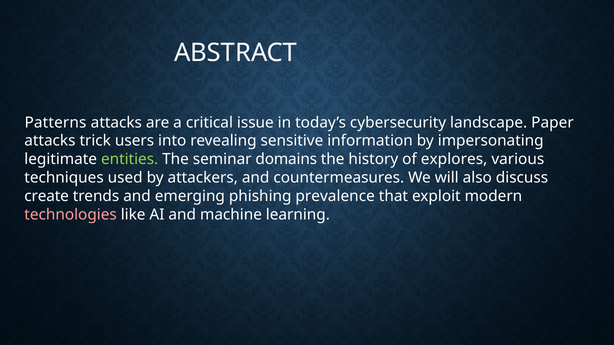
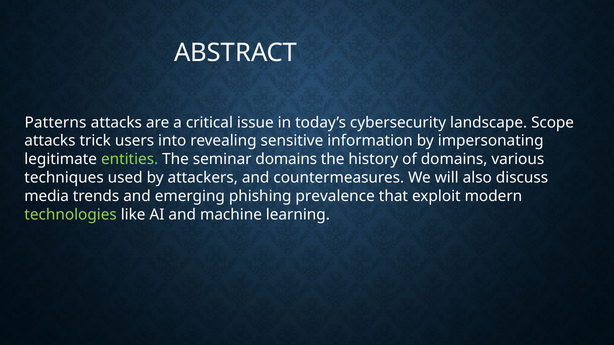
Paper: Paper -> Scope
of explores: explores -> domains
create: create -> media
technologies colour: pink -> light green
